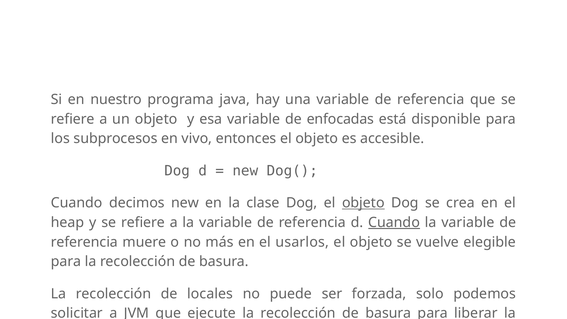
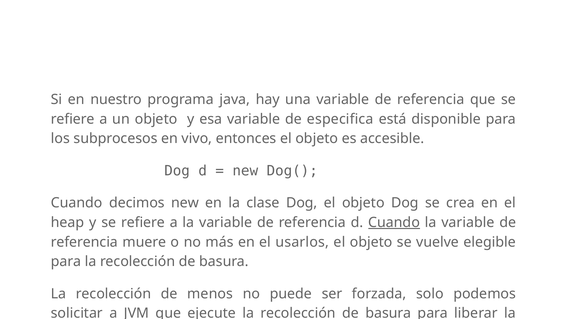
enfocadas: enfocadas -> especifica
objeto at (363, 203) underline: present -> none
locales: locales -> menos
